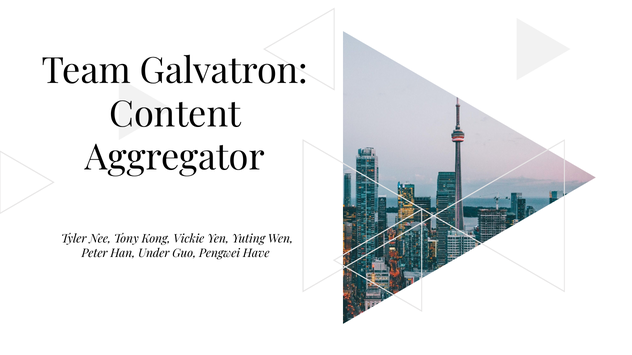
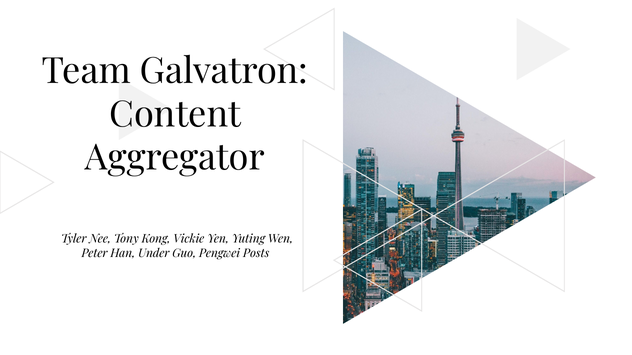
Have: Have -> Posts
